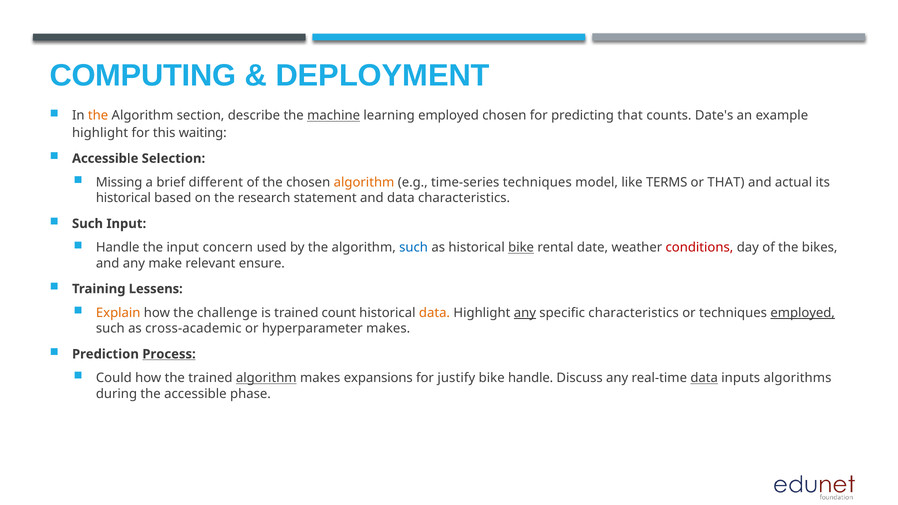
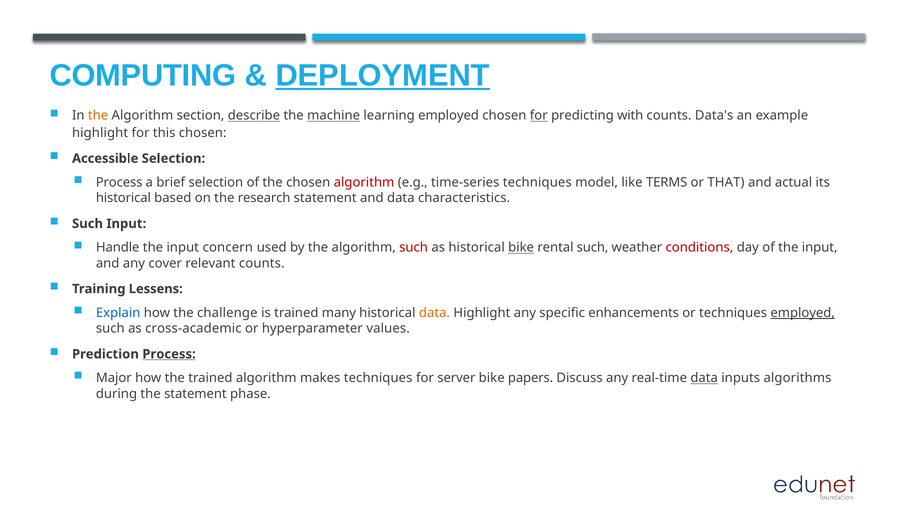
DEPLOYMENT underline: none -> present
describe underline: none -> present
for at (539, 116) underline: none -> present
predicting that: that -> with
Date's: Date's -> Data's
this waiting: waiting -> chosen
Missing at (119, 182): Missing -> Process
brief different: different -> selection
algorithm at (364, 182) colour: orange -> red
such at (414, 248) colour: blue -> red
rental date: date -> such
of the bikes: bikes -> input
make: make -> cover
relevant ensure: ensure -> counts
Explain colour: orange -> blue
count: count -> many
any at (525, 313) underline: present -> none
specific characteristics: characteristics -> enhancements
hyperparameter makes: makes -> values
Could: Could -> Major
algorithm at (266, 378) underline: present -> none
makes expansions: expansions -> techniques
justify: justify -> server
bike handle: handle -> papers
the accessible: accessible -> statement
